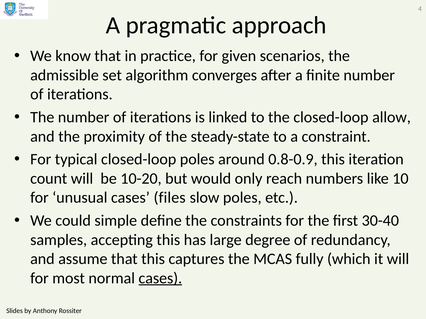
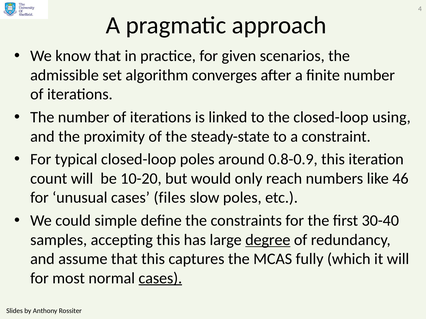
allow: allow -> using
10: 10 -> 46
degree underline: none -> present
